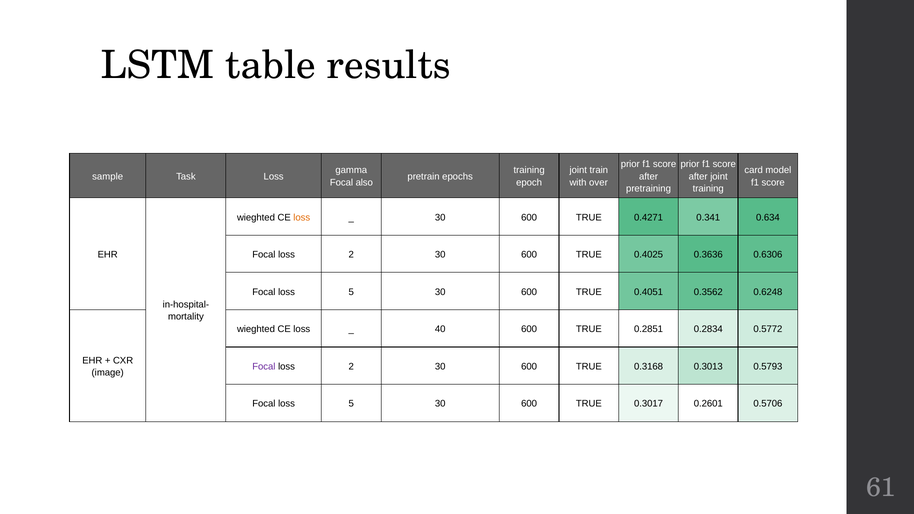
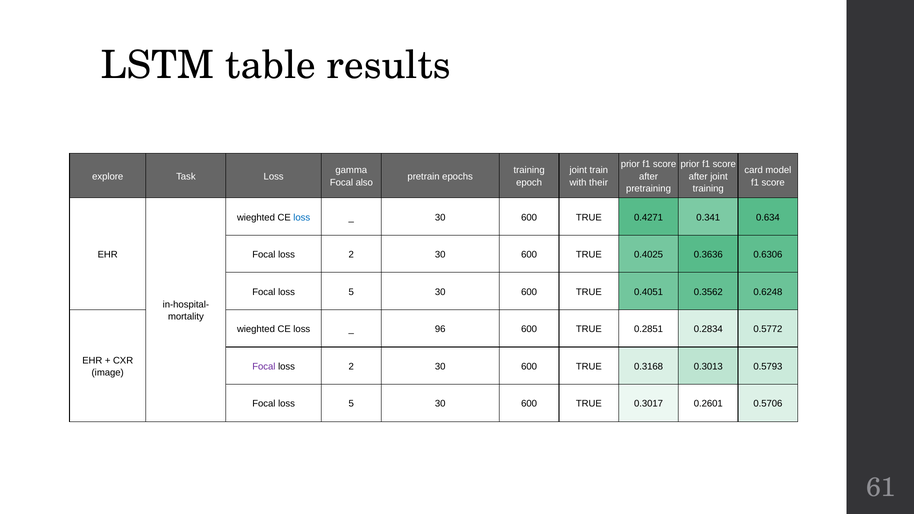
sample: sample -> explore
over: over -> their
loss at (302, 217) colour: orange -> blue
40: 40 -> 96
